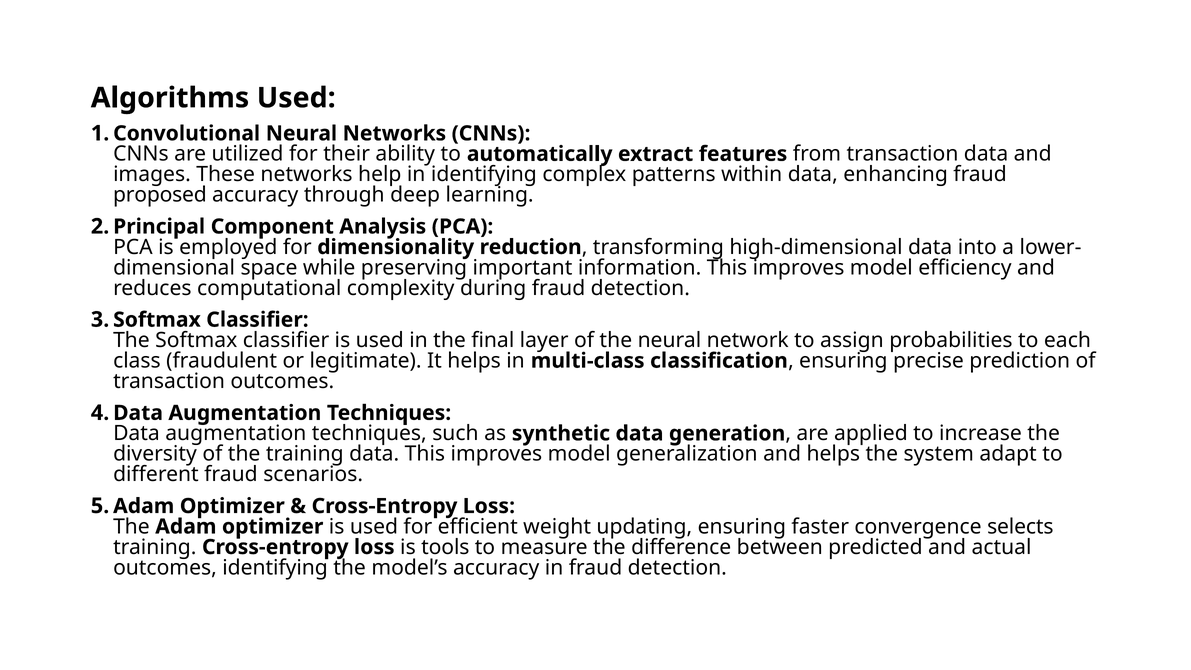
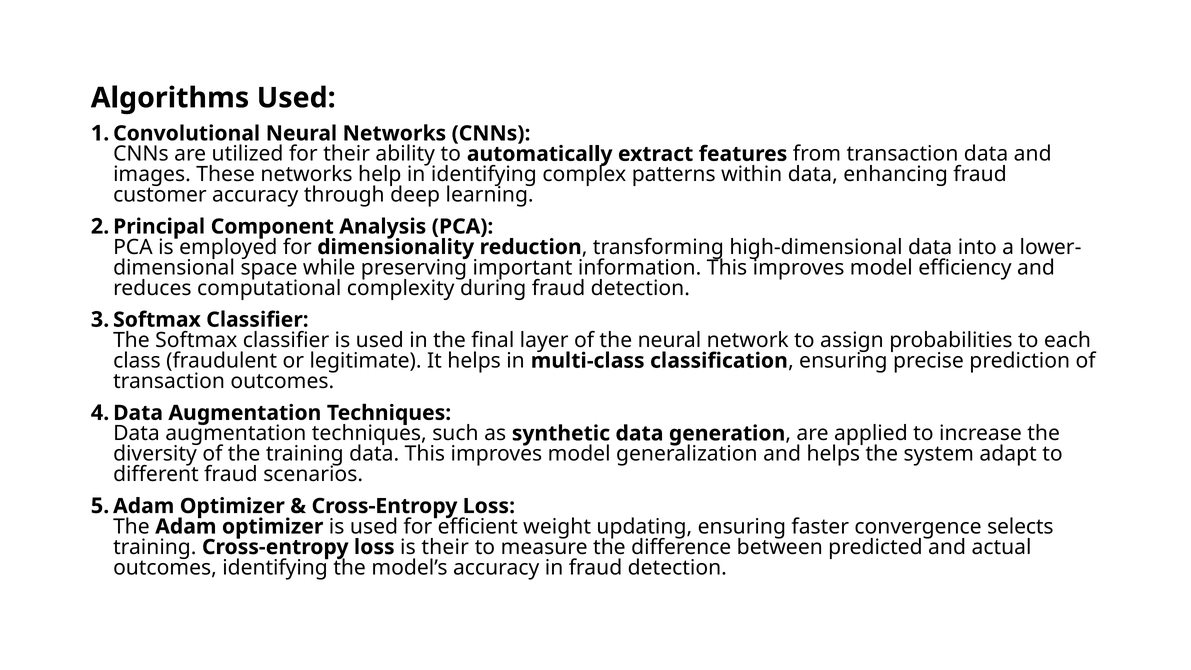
proposed: proposed -> customer
is tools: tools -> their
